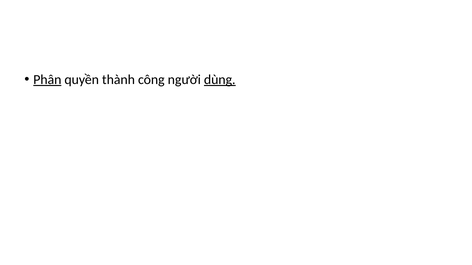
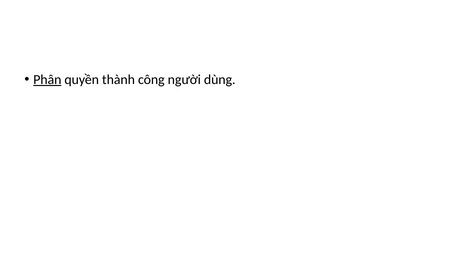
dùng underline: present -> none
